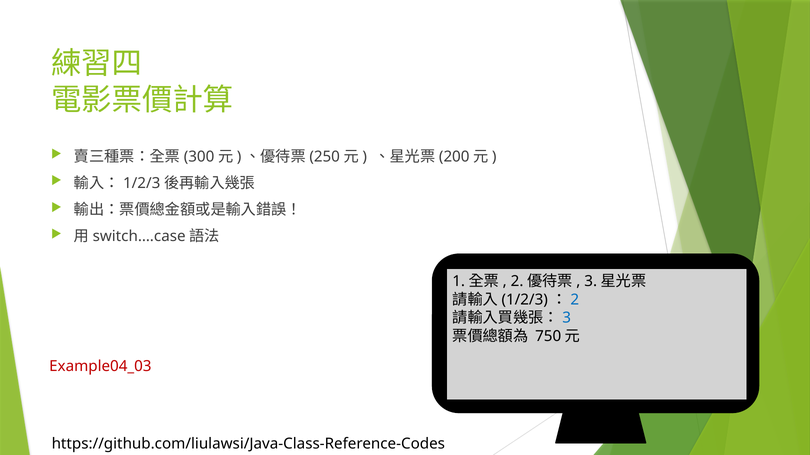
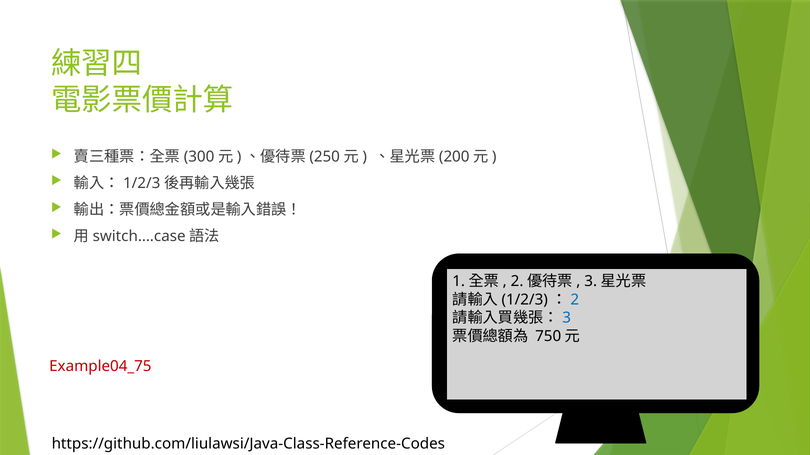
Example04_03: Example04_03 -> Example04_75
